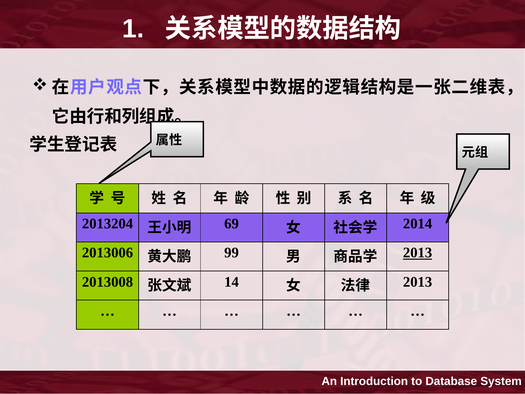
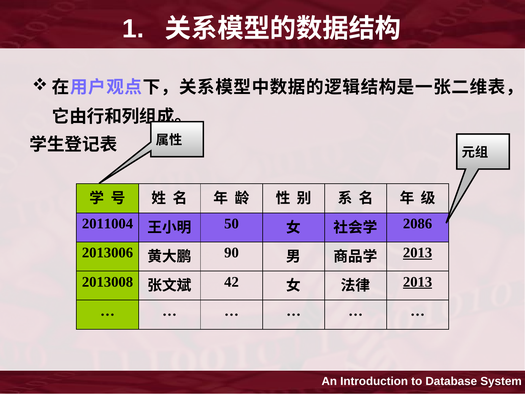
2013204: 2013204 -> 2011004
69: 69 -> 50
2014: 2014 -> 2086
99: 99 -> 90
14: 14 -> 42
2013 at (418, 282) underline: none -> present
